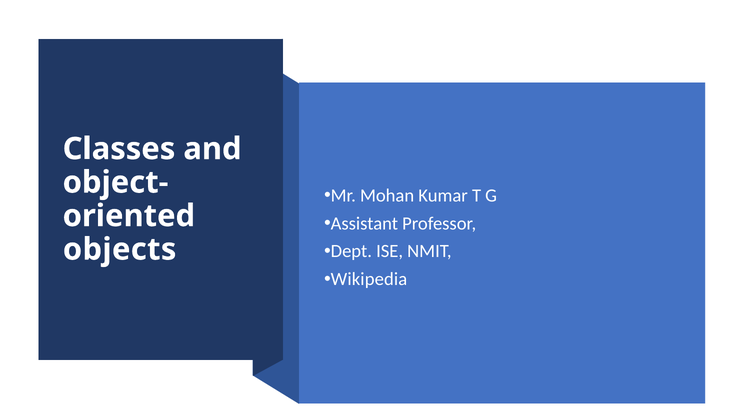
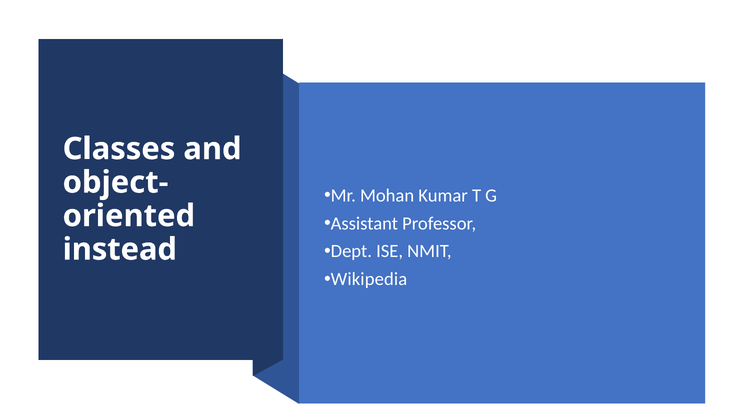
objects: objects -> instead
